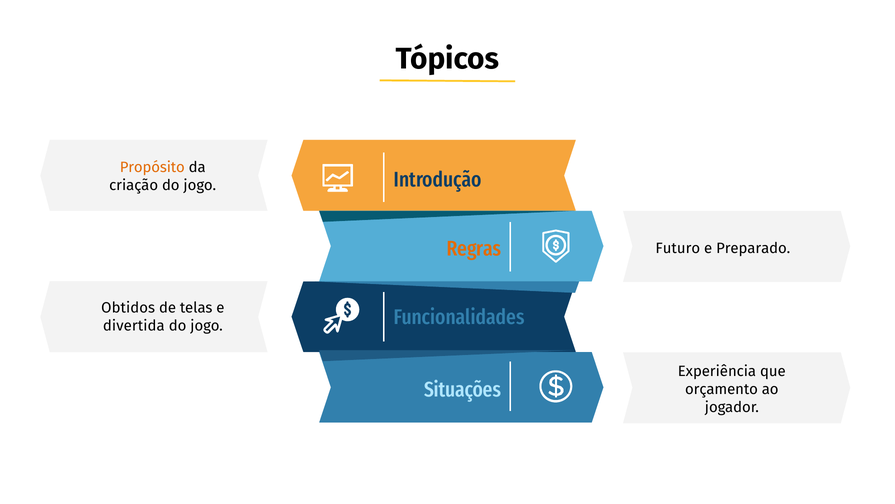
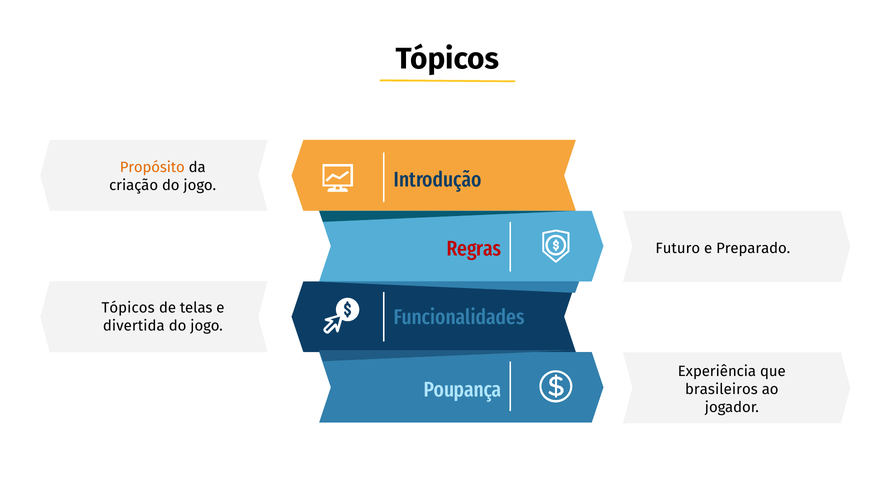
Regras colour: orange -> red
Obtidos at (128, 307): Obtidos -> Tópicos
Situações: Situações -> Poupança
orçamento: orçamento -> brasileiros
